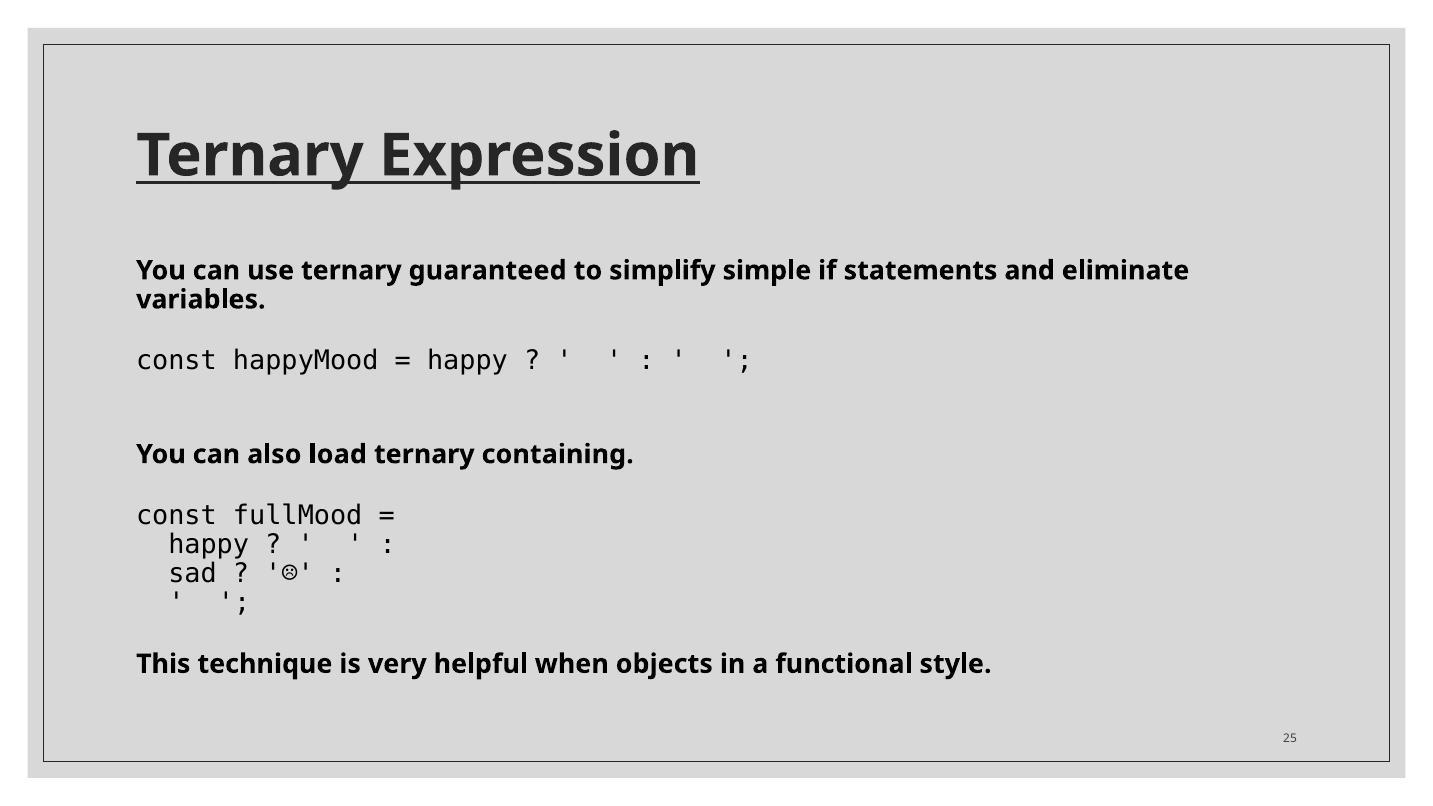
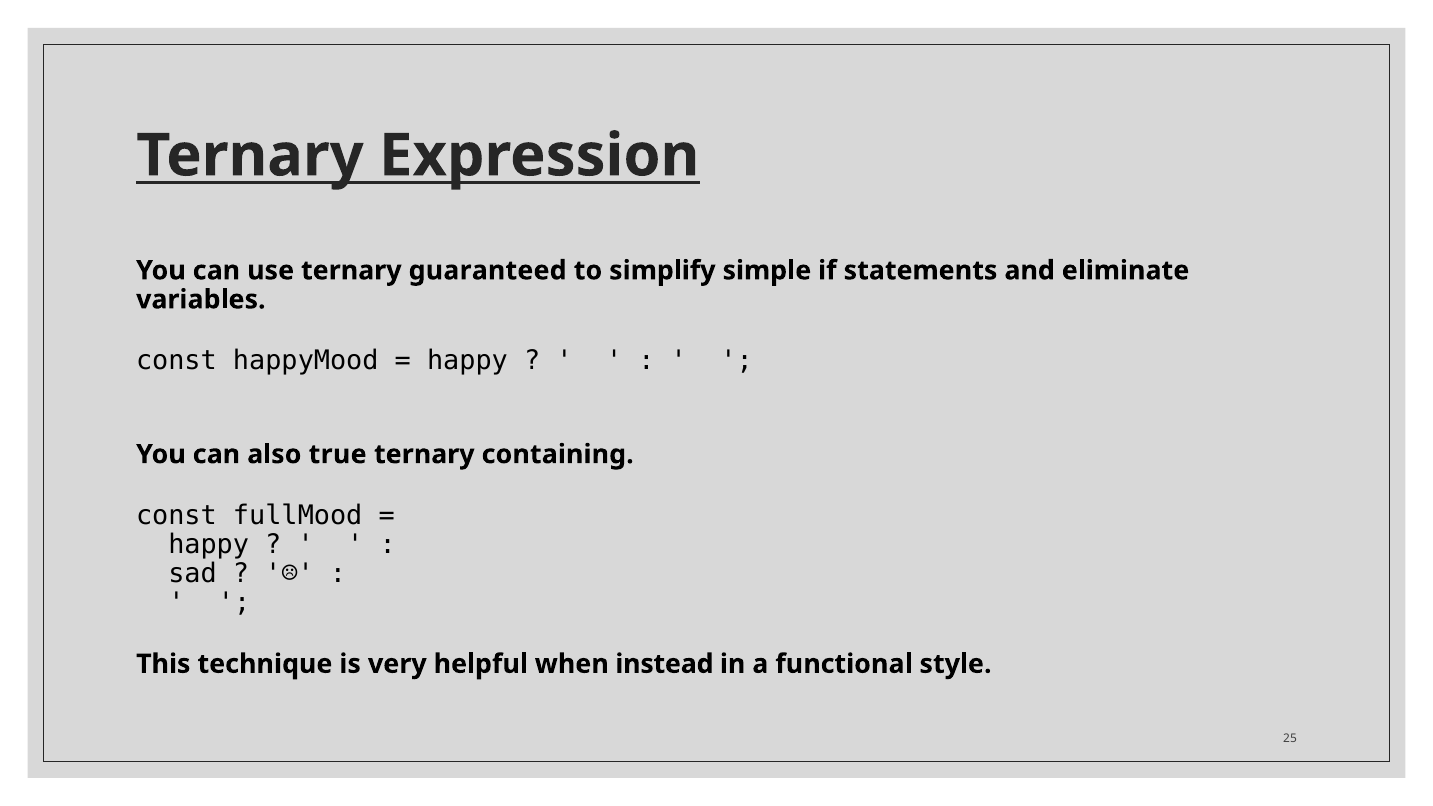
load: load -> true
objects: objects -> instead
